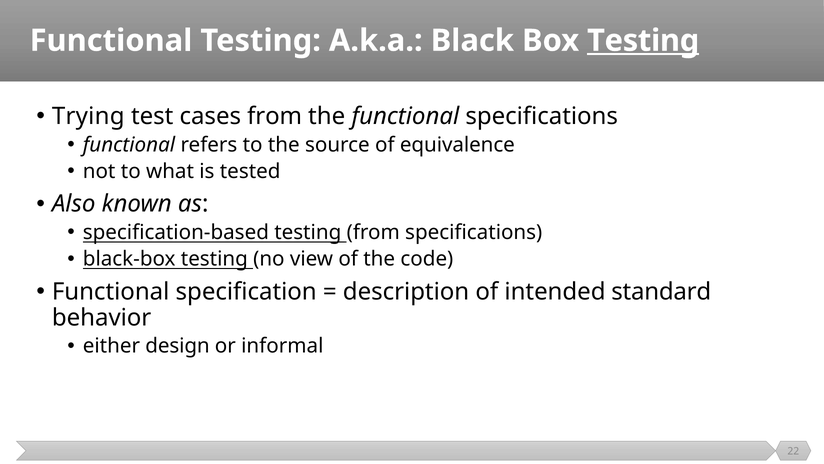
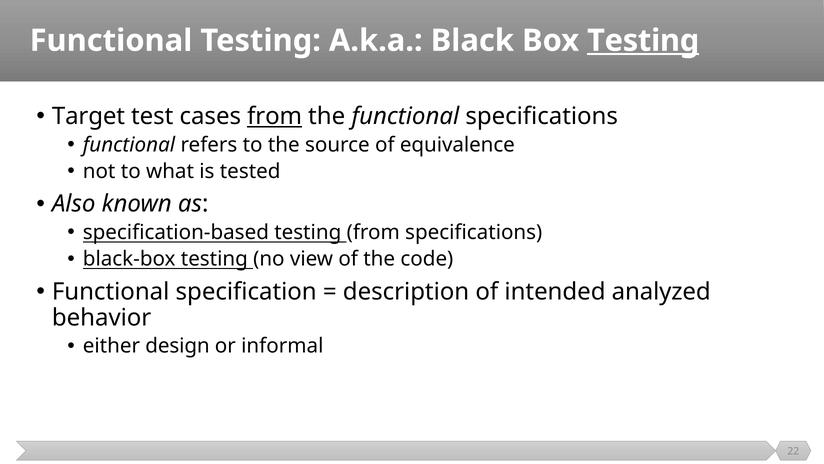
Trying: Trying -> Target
from at (275, 116) underline: none -> present
standard: standard -> analyzed
